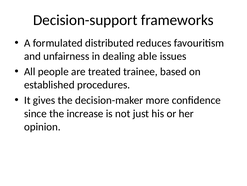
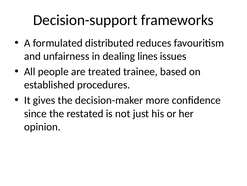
able: able -> lines
increase: increase -> restated
